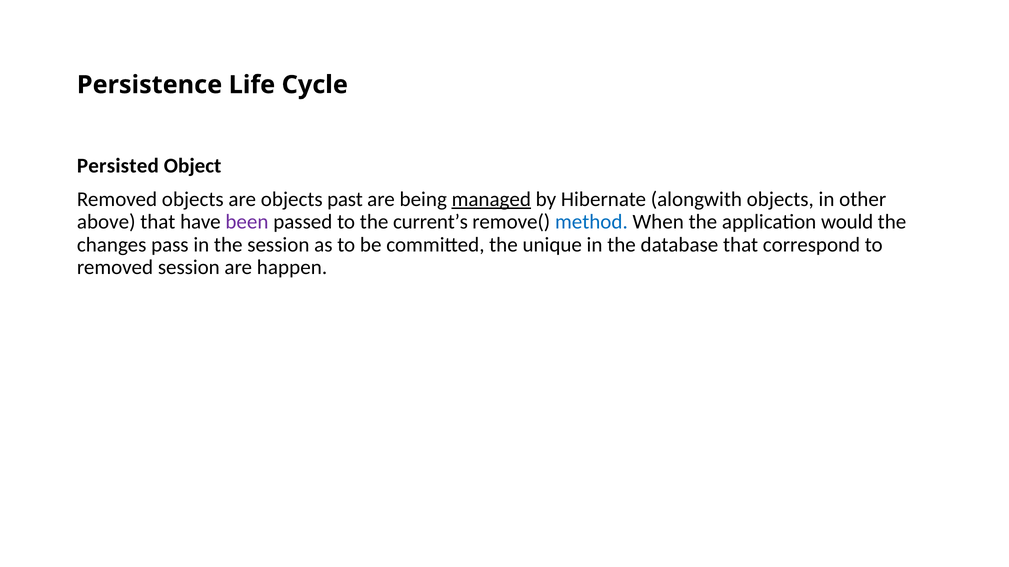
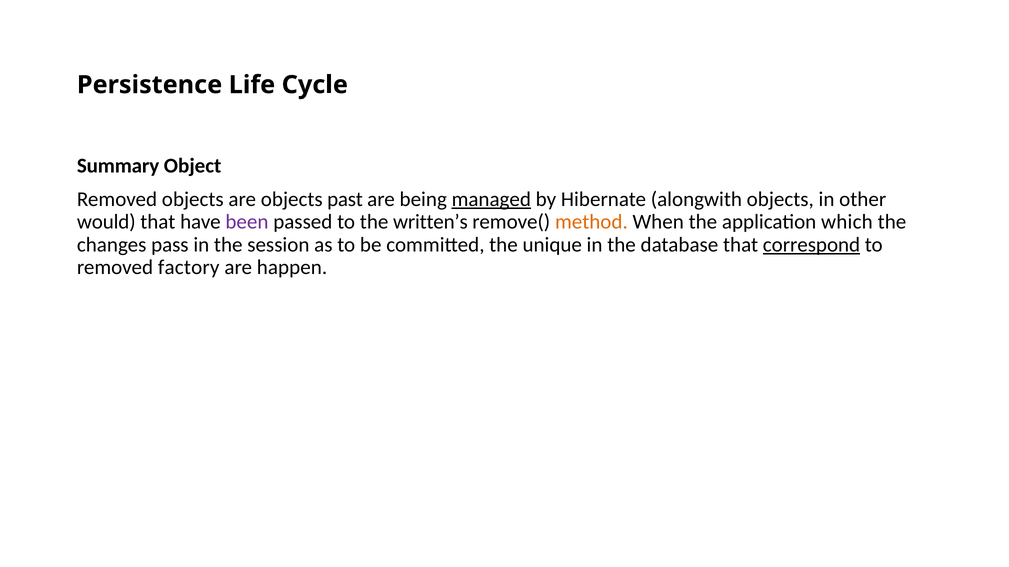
Persisted: Persisted -> Summary
above: above -> would
current’s: current’s -> written’s
method colour: blue -> orange
would: would -> which
correspond underline: none -> present
removed session: session -> factory
